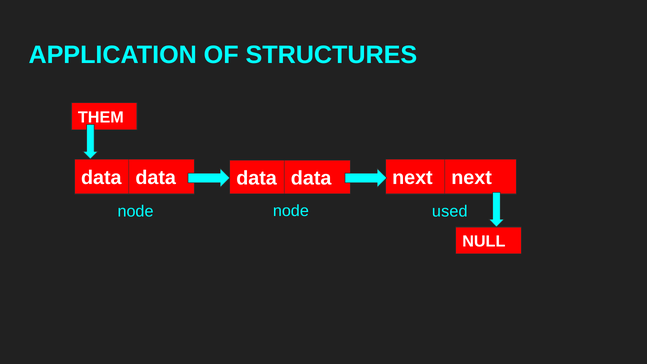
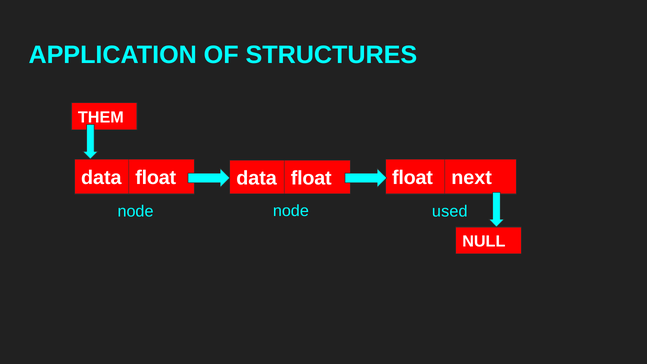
data at (156, 178): data -> float
next at (412, 178): next -> float
data at (311, 178): data -> float
